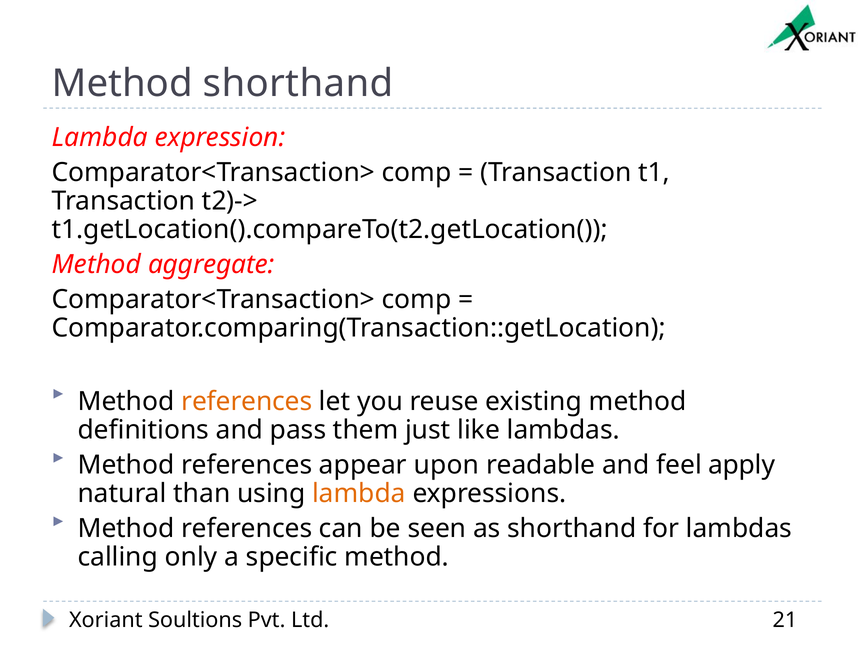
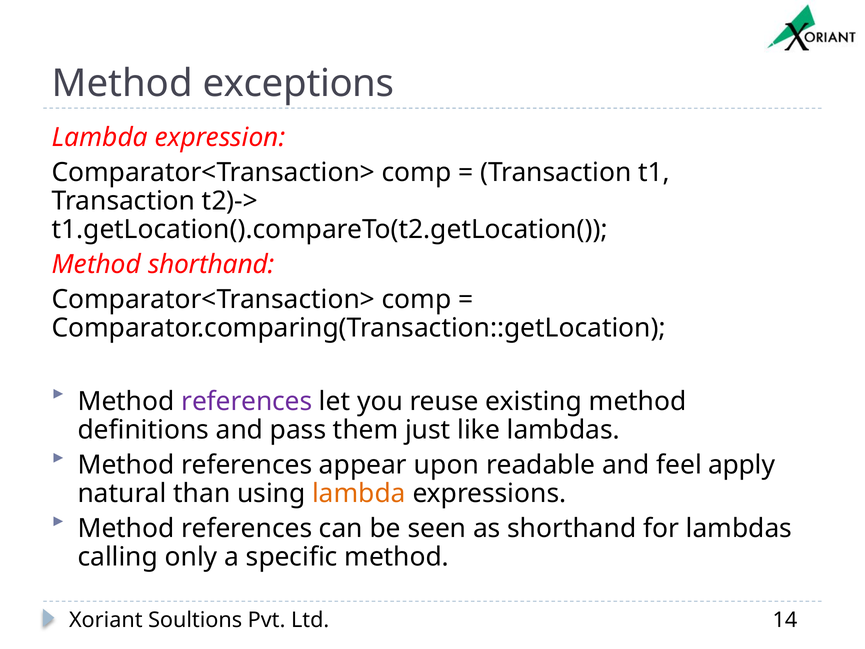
Method shorthand: shorthand -> exceptions
Method aggregate: aggregate -> shorthand
references at (247, 401) colour: orange -> purple
21: 21 -> 14
